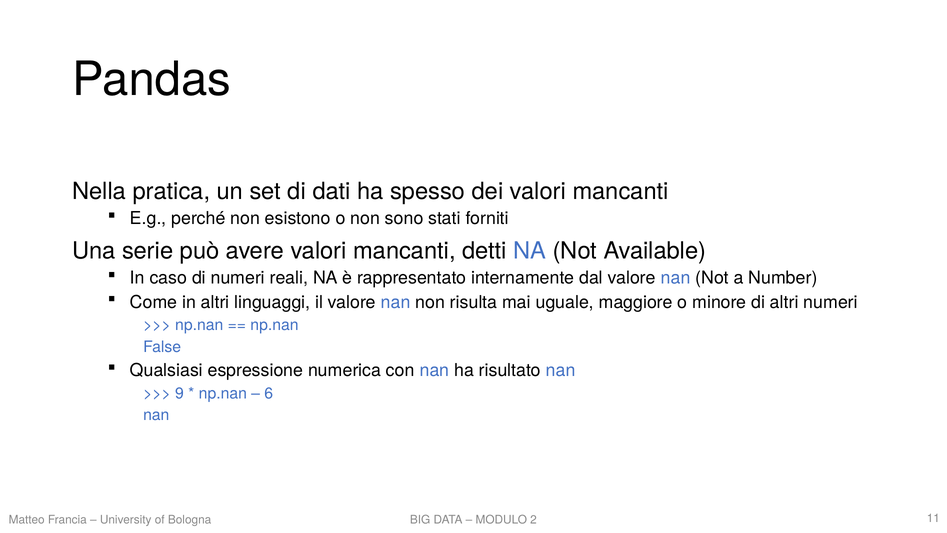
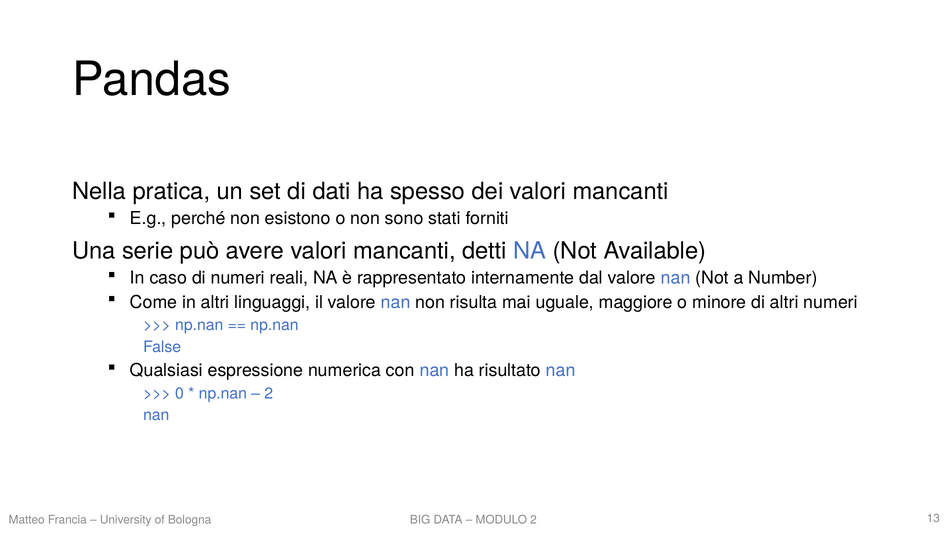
9: 9 -> 0
6 at (269, 393): 6 -> 2
11: 11 -> 13
